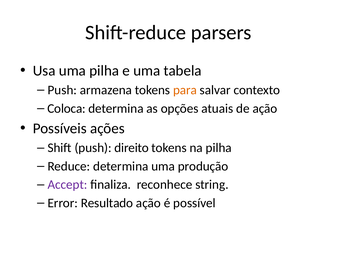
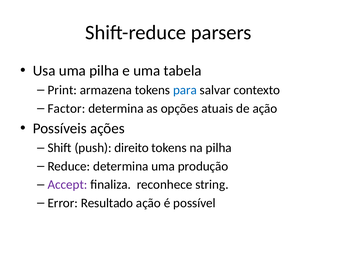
Push at (62, 90): Push -> Print
para colour: orange -> blue
Coloca: Coloca -> Factor
